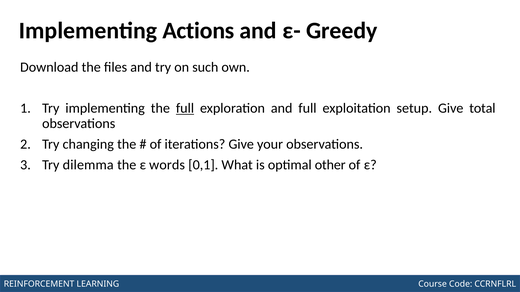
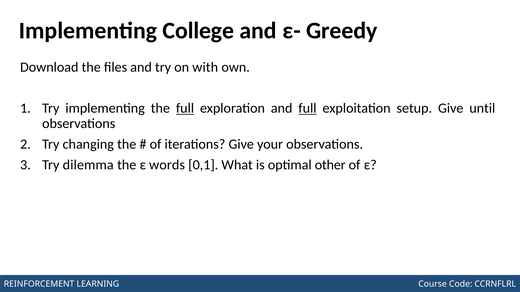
Implementing Actions: Actions -> College
such: such -> with
full at (307, 108) underline: none -> present
total: total -> until
